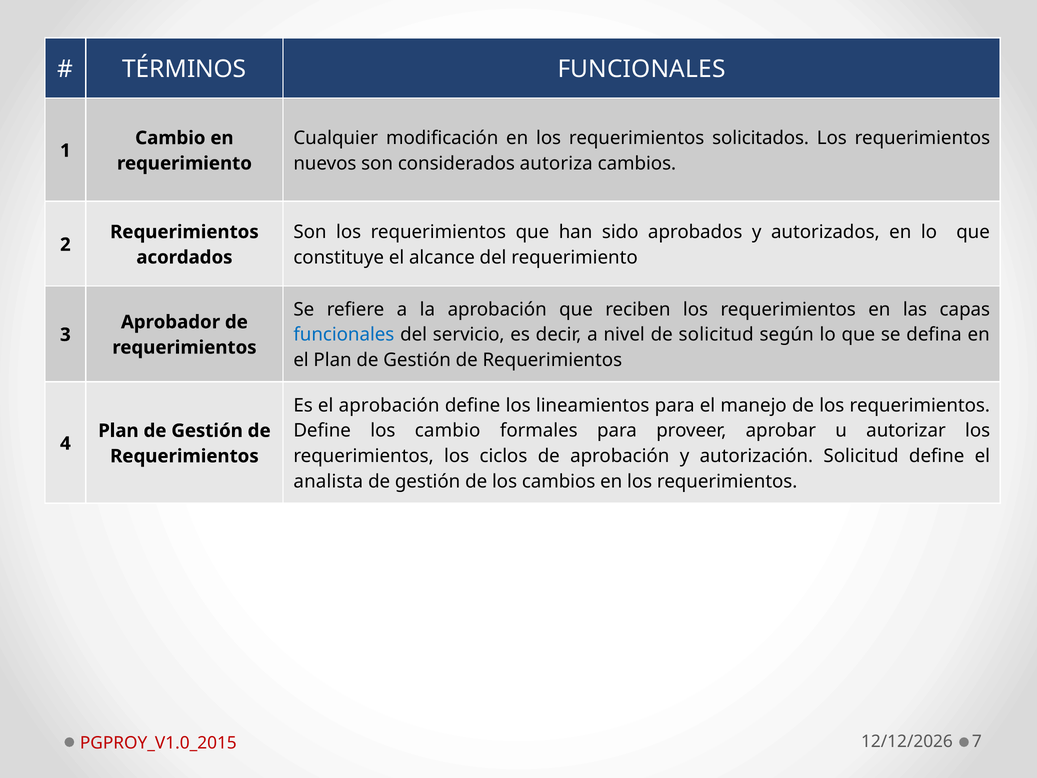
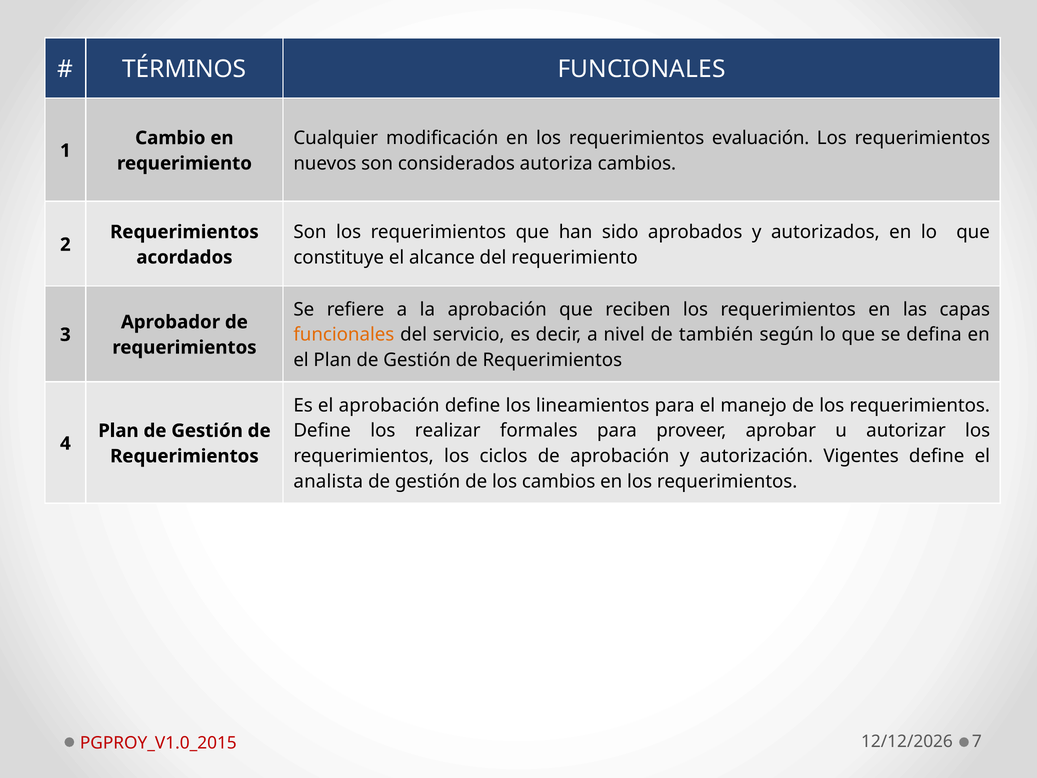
solicitados: solicitados -> evaluación
funcionales at (344, 335) colour: blue -> orange
de solicitud: solicitud -> también
los cambio: cambio -> realizar
autorización Solicitud: Solicitud -> Vigentes
